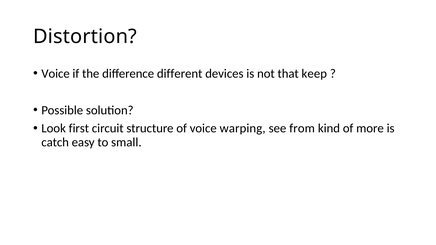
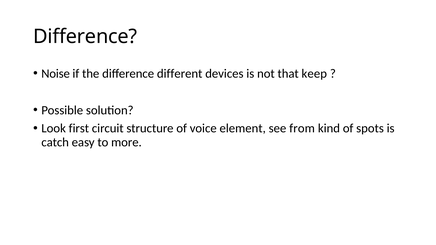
Distortion at (85, 37): Distortion -> Difference
Voice at (56, 74): Voice -> Noise
warping: warping -> element
more: more -> spots
small: small -> more
